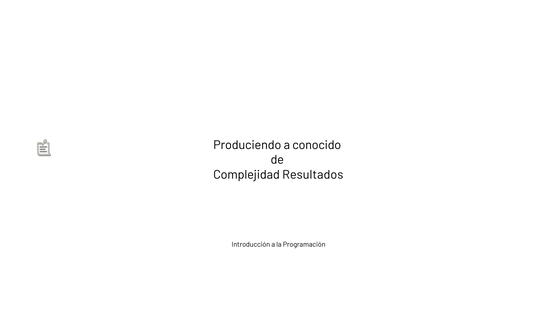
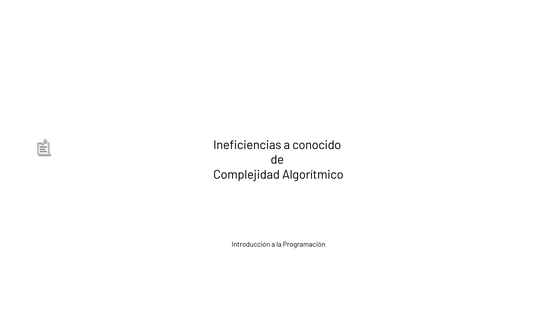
Produciendo: Produciendo -> Ineficiencias
Resultados: Resultados -> Algorítmico
